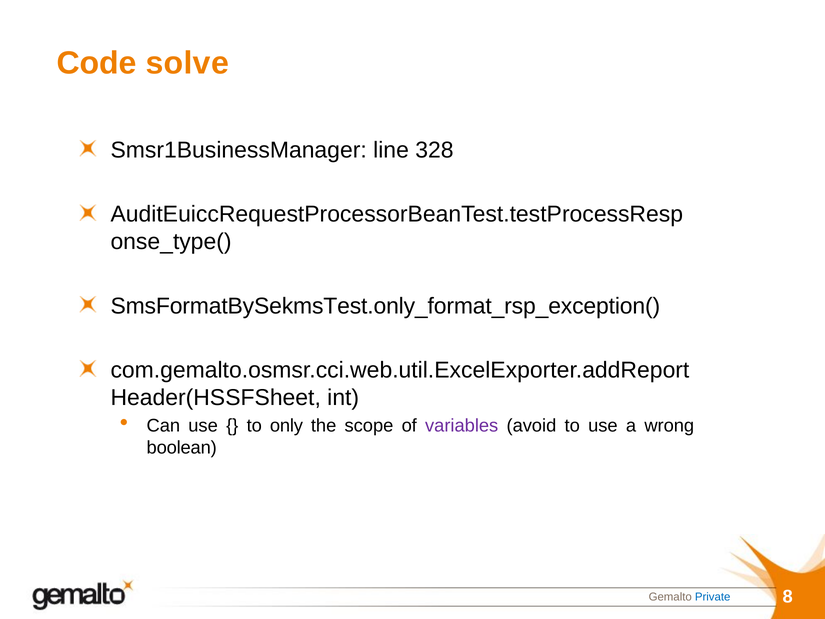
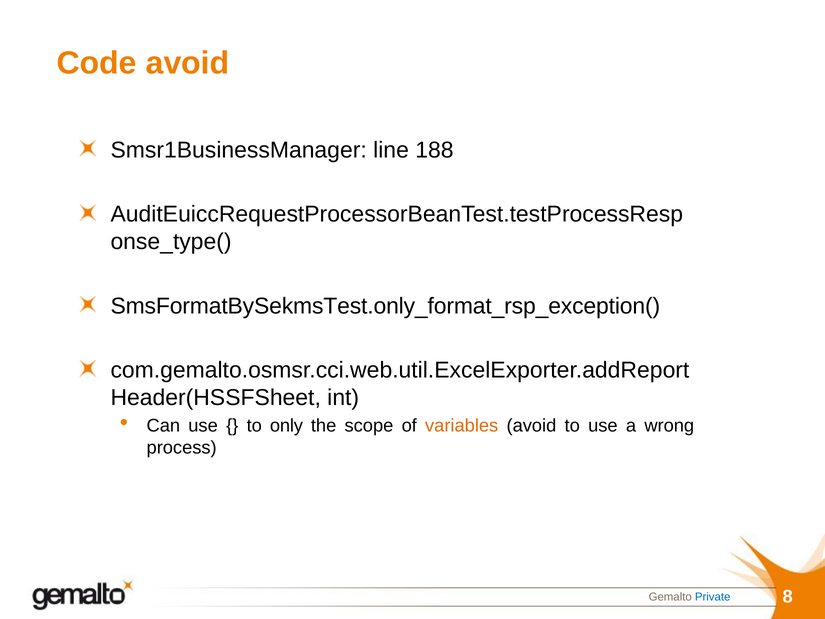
Code solve: solve -> avoid
328: 328 -> 188
variables colour: purple -> orange
boolean: boolean -> process
